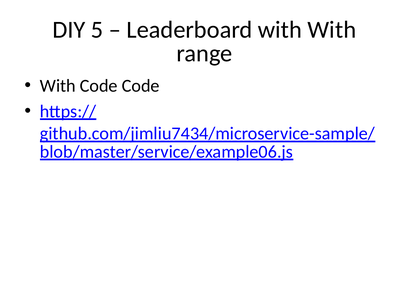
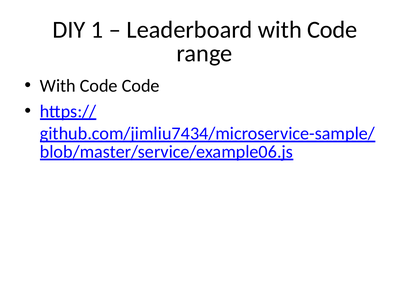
5: 5 -> 1
Leaderboard with With: With -> Code
